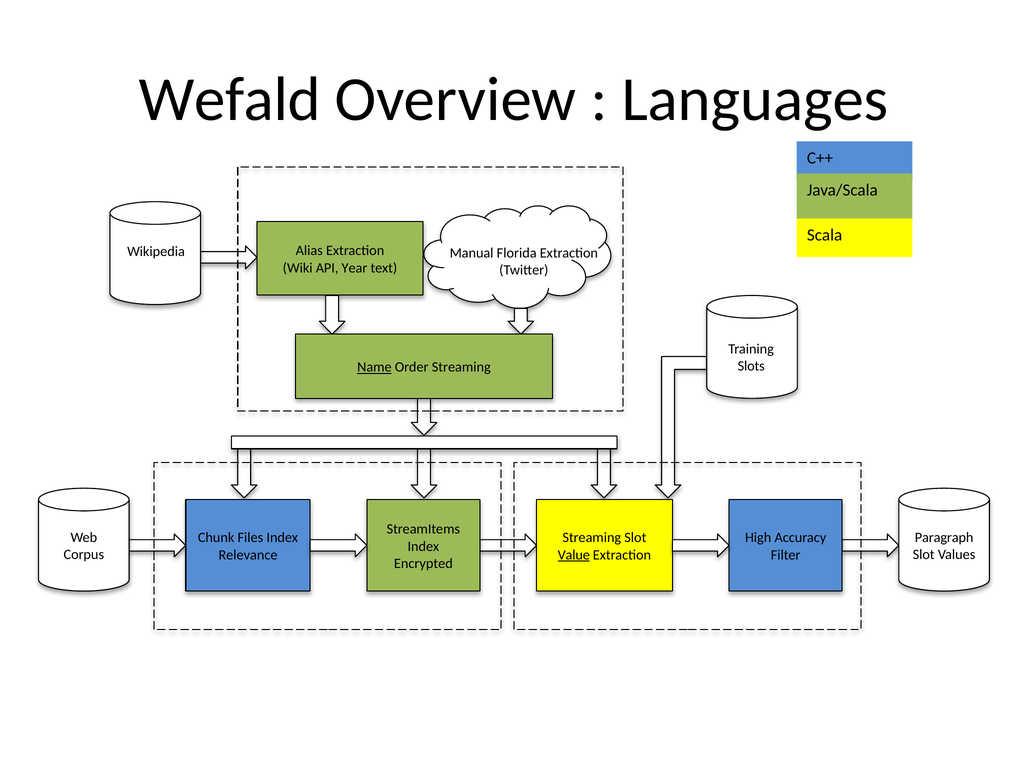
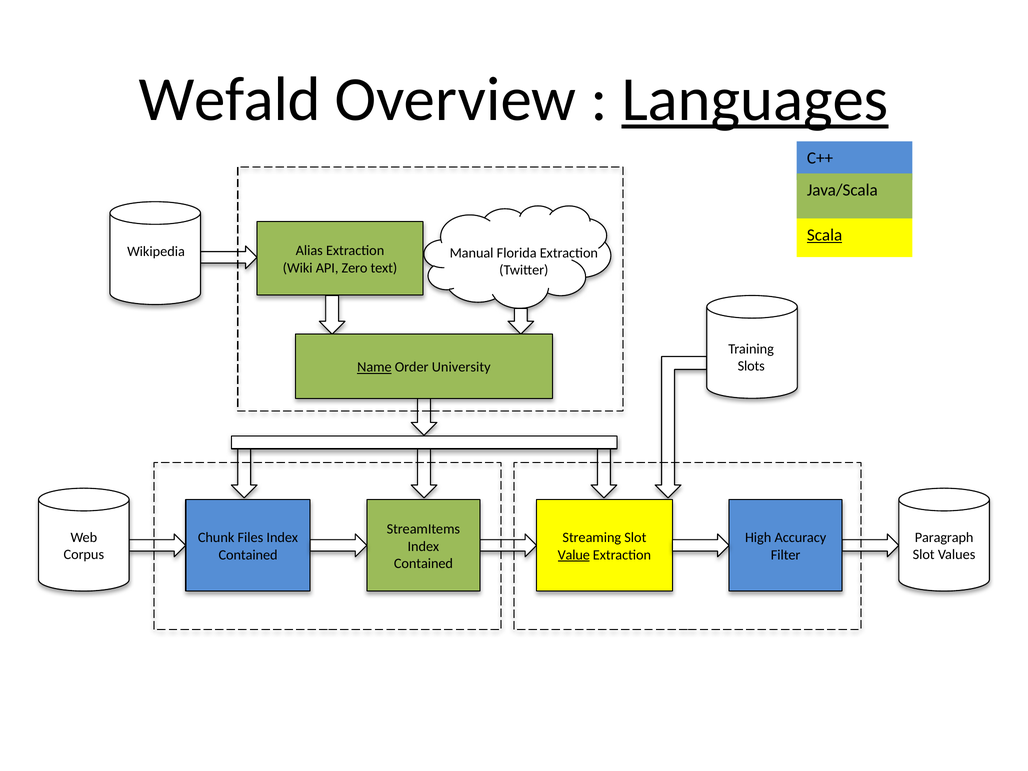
Languages underline: none -> present
Scala underline: none -> present
Year: Year -> Zero
Order Streaming: Streaming -> University
Relevance at (248, 555): Relevance -> Contained
Encrypted at (423, 564): Encrypted -> Contained
